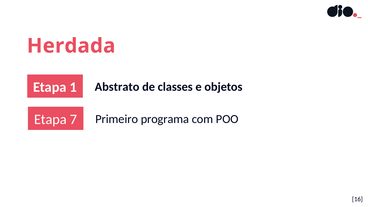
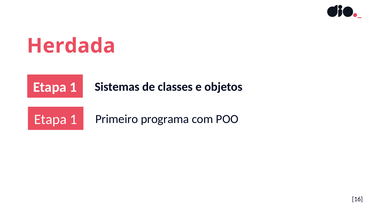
Abstrato: Abstrato -> Sistemas
7 at (74, 119): 7 -> 1
